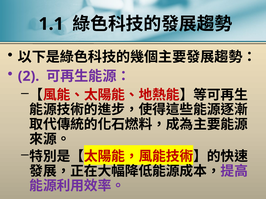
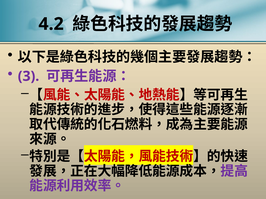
1.1: 1.1 -> 4.2
2: 2 -> 3
